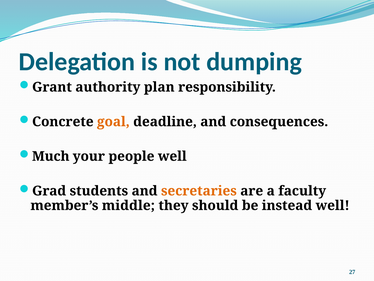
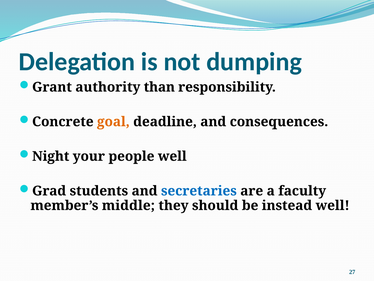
plan: plan -> than
Much: Much -> Night
secretaries colour: orange -> blue
